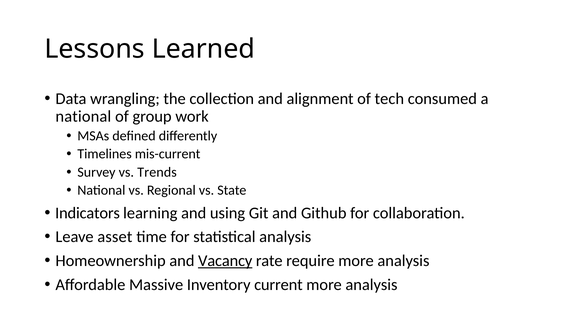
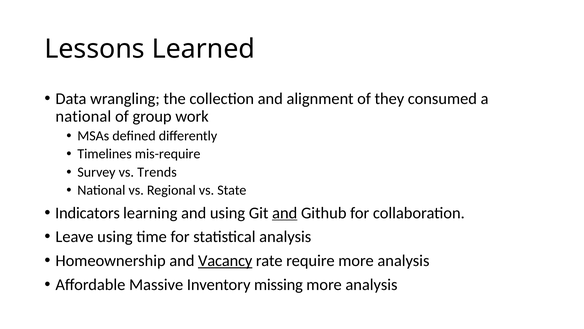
tech: tech -> they
mis-current: mis-current -> mis-require
and at (285, 213) underline: none -> present
Leave asset: asset -> using
current: current -> missing
